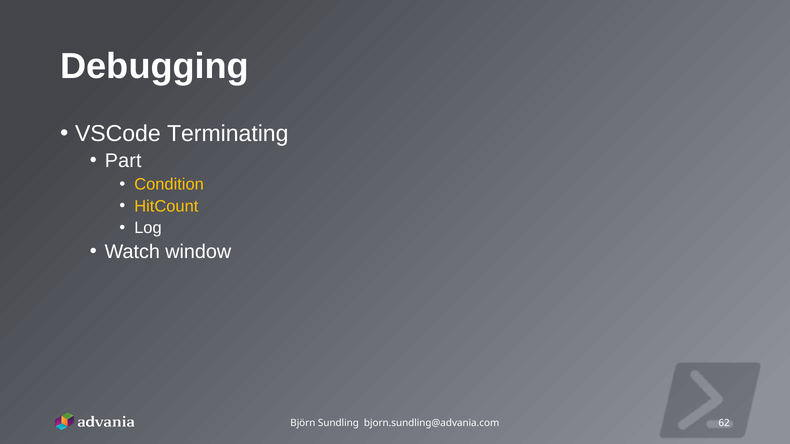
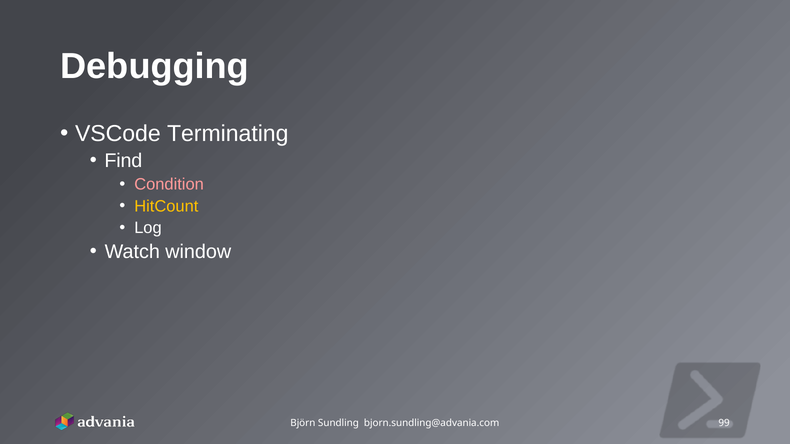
Part: Part -> Find
Condition colour: yellow -> pink
62: 62 -> 99
